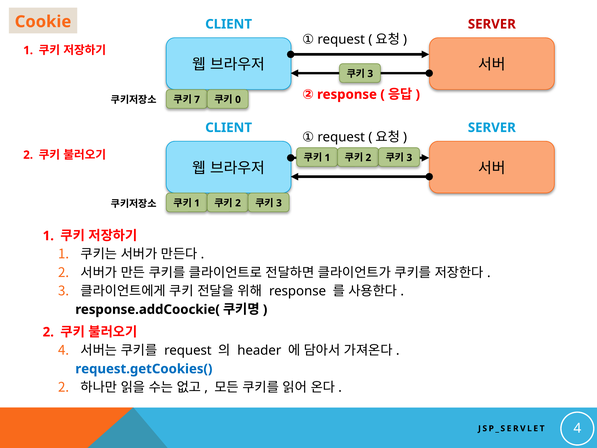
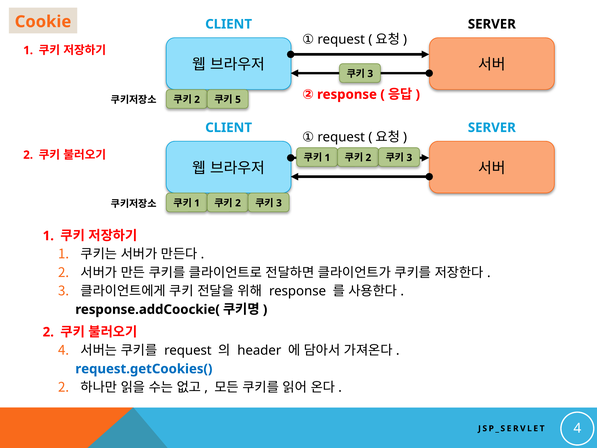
SERVER at (492, 24) colour: red -> black
7 at (197, 100): 7 -> 2
0: 0 -> 5
